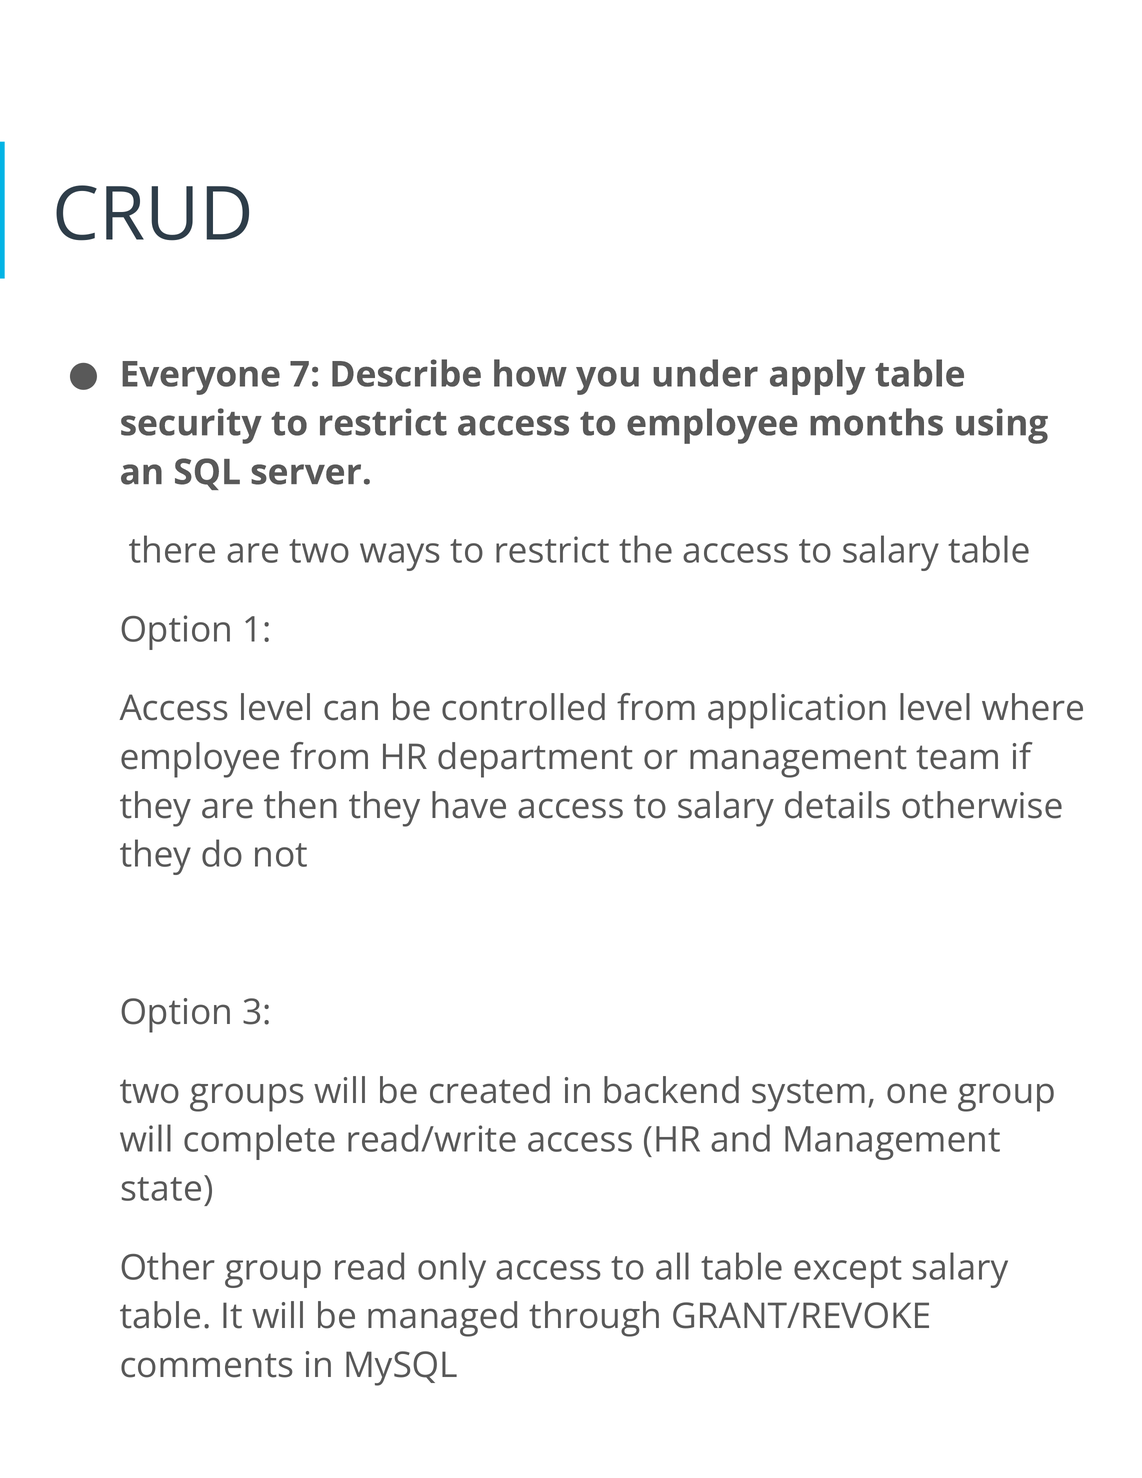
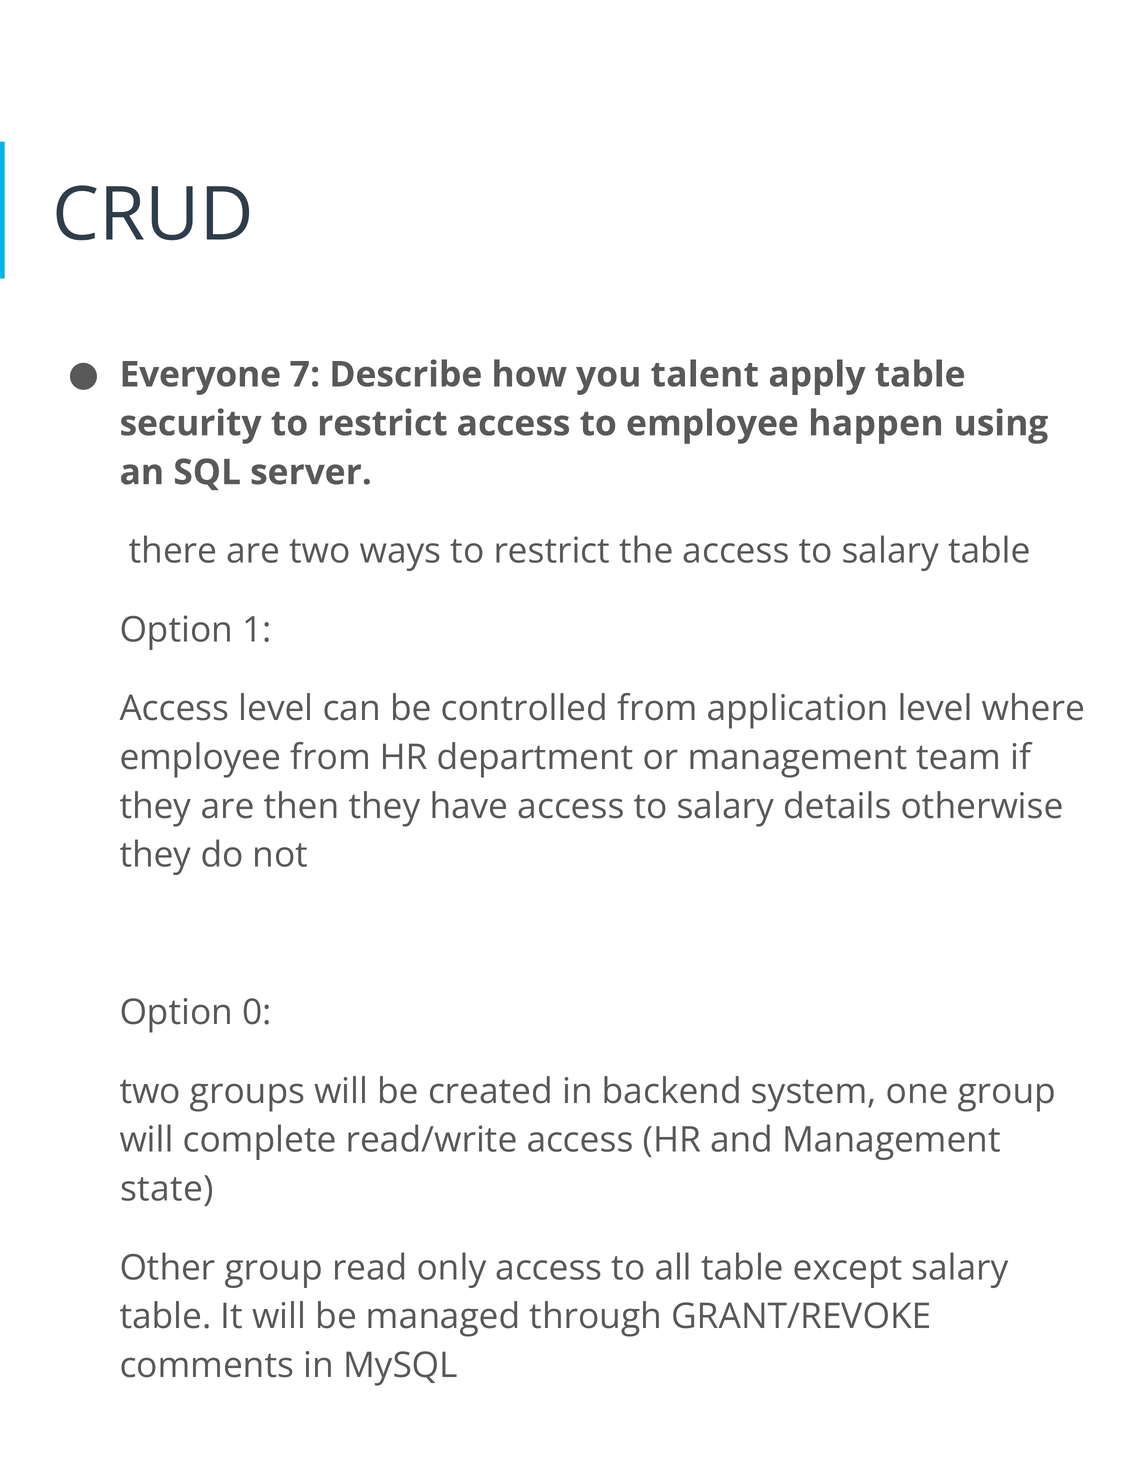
under: under -> talent
months: months -> happen
3: 3 -> 0
